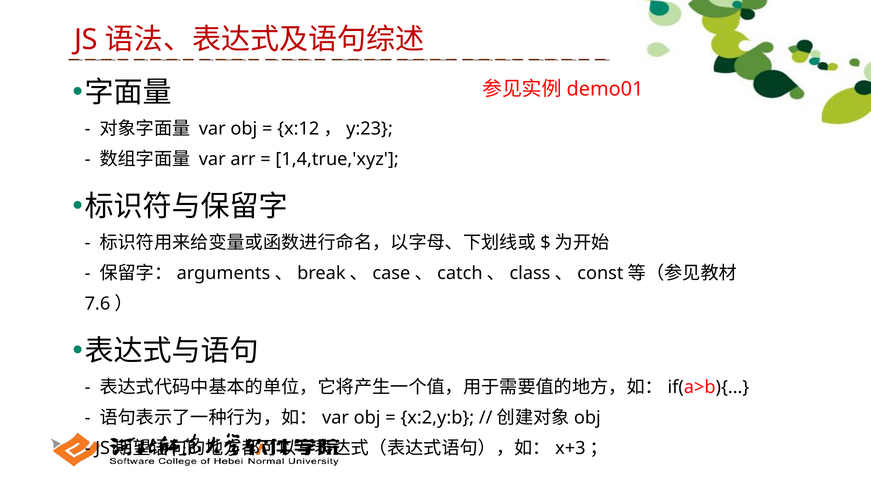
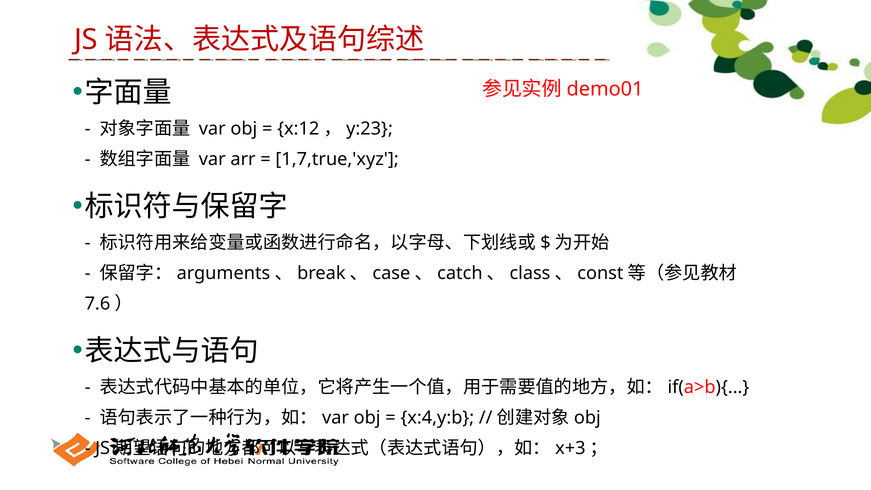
1,4,true,'xyz: 1,4,true,'xyz -> 1,7,true,'xyz
x:2,y:b: x:2,y:b -> x:4,y:b
